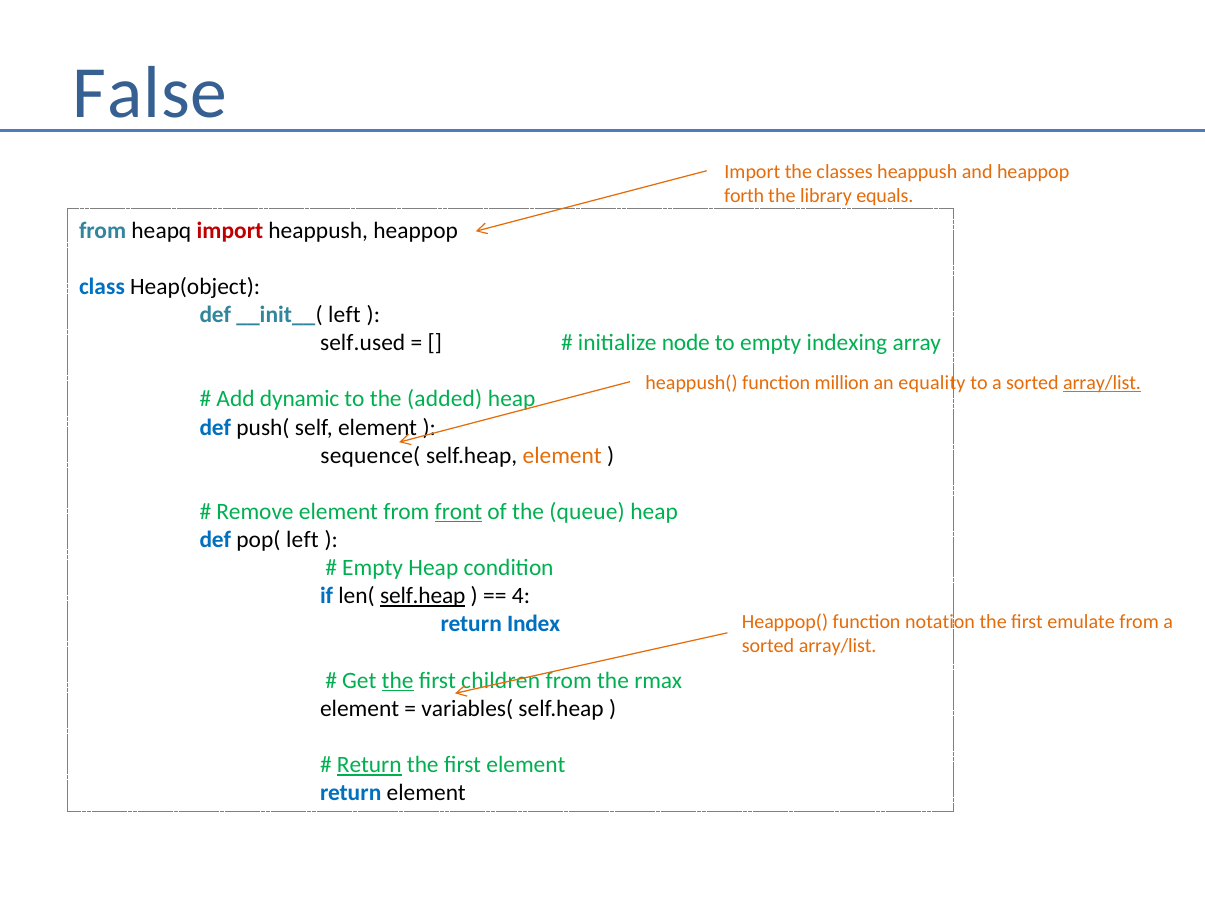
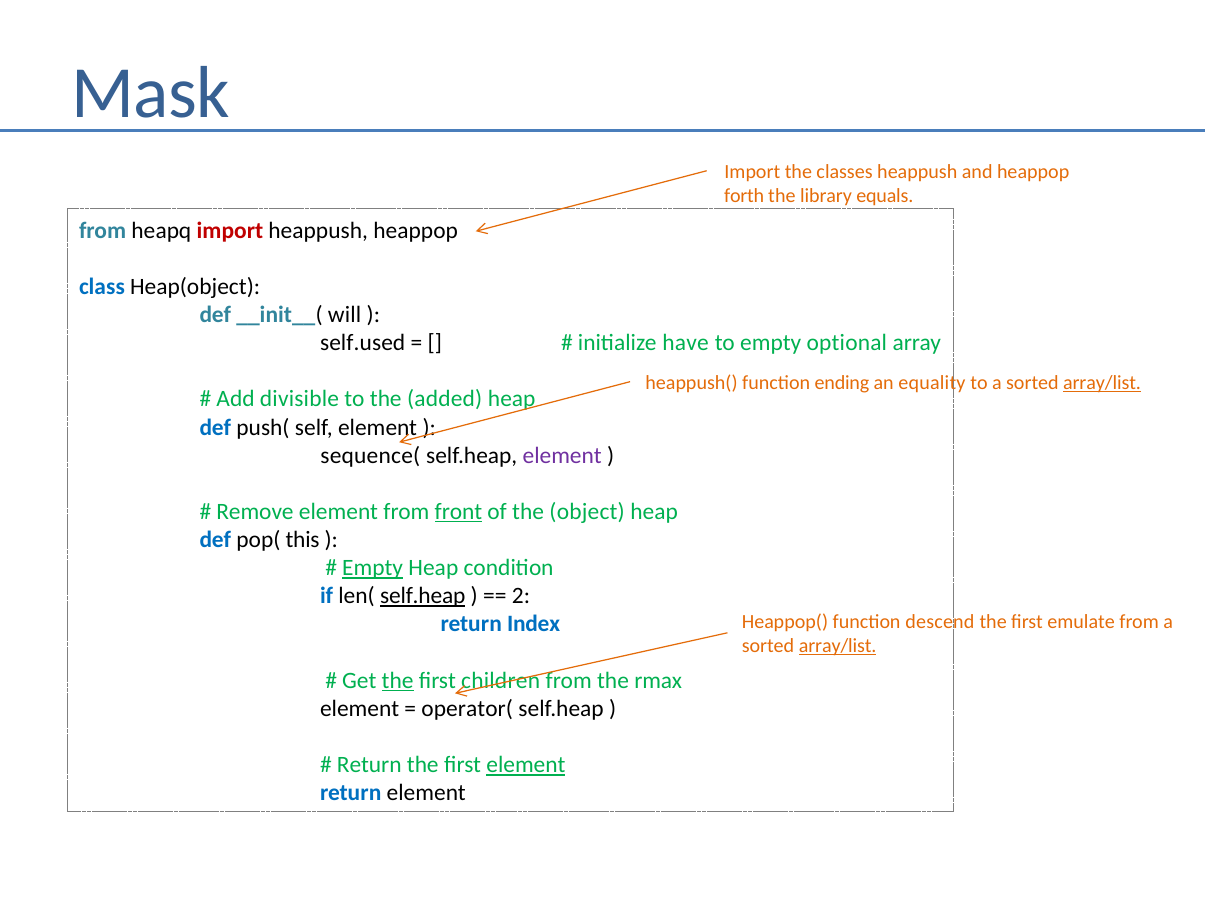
False: False -> Mask
__init__( left: left -> will
node: node -> have
indexing: indexing -> optional
million: million -> ending
dynamic: dynamic -> divisible
element at (562, 455) colour: orange -> purple
queue: queue -> object
pop( left: left -> this
Empty at (373, 568) underline: none -> present
4: 4 -> 2
notation: notation -> descend
array/list at (838, 645) underline: none -> present
variables(: variables( -> operator(
Return at (369, 765) underline: present -> none
element at (526, 765) underline: none -> present
